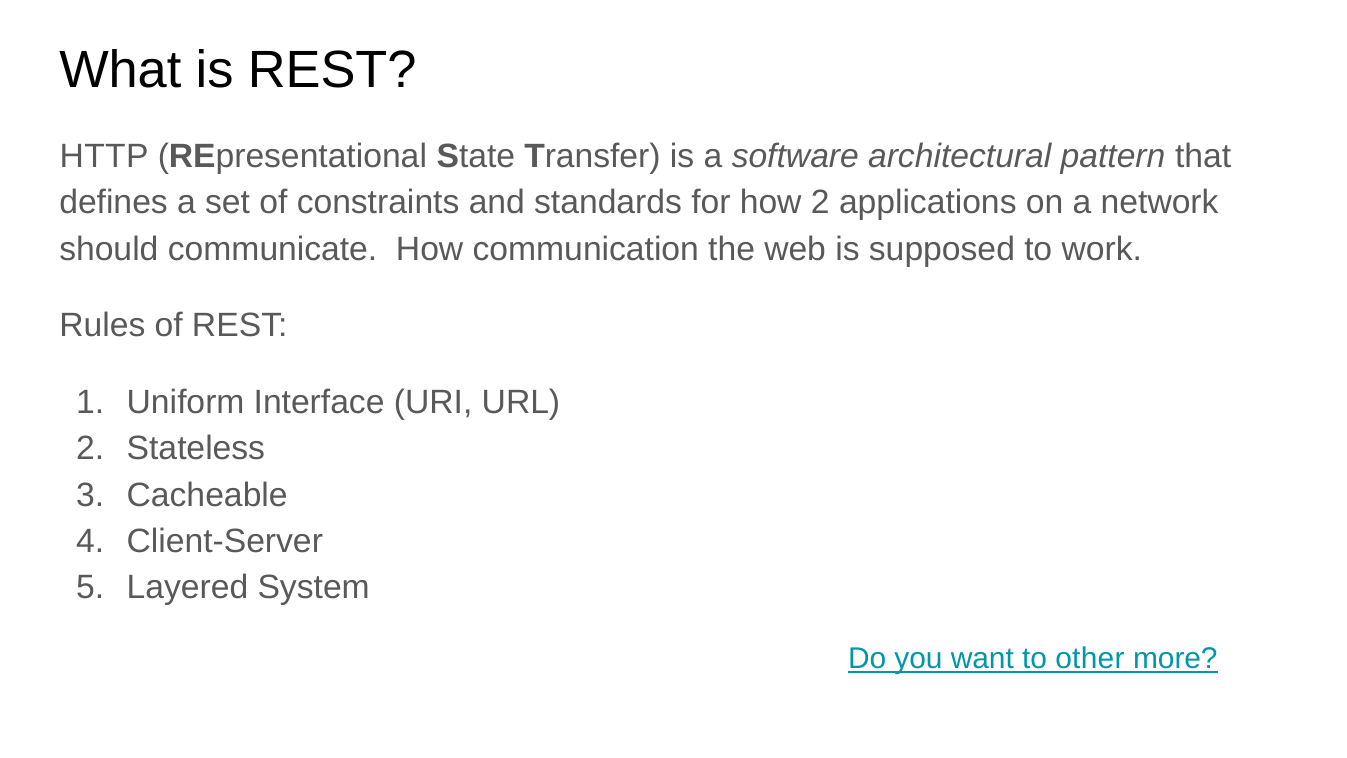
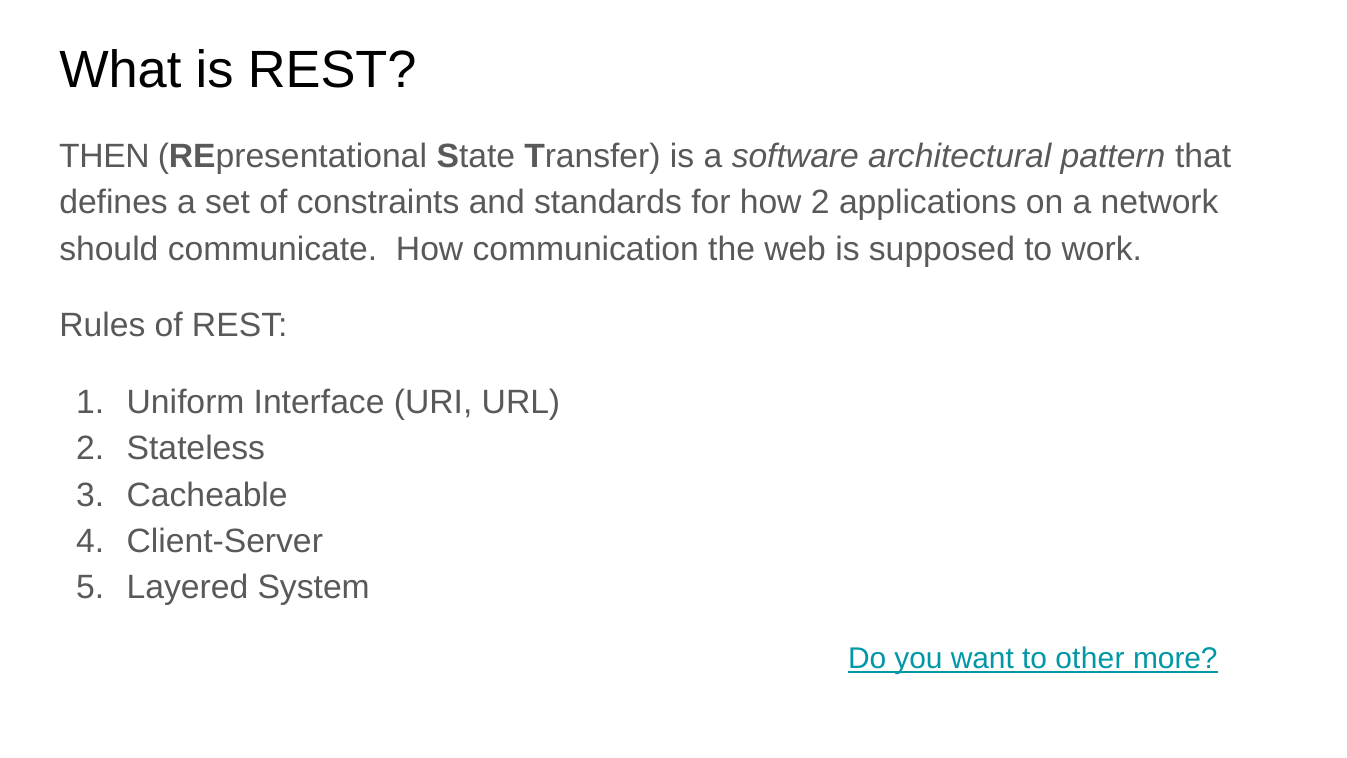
HTTP: HTTP -> THEN
